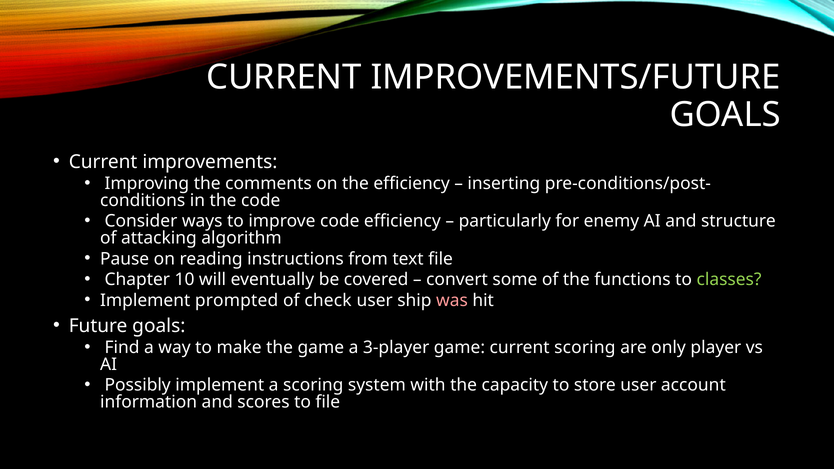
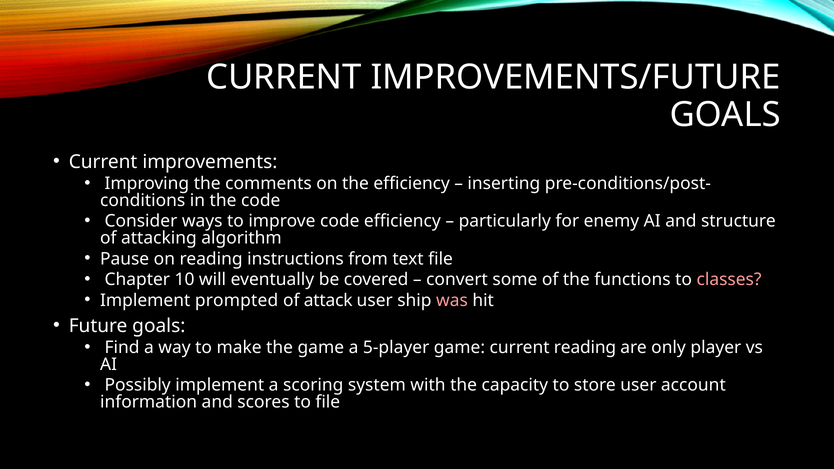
classes colour: light green -> pink
check: check -> attack
3-player: 3-player -> 5-player
current scoring: scoring -> reading
